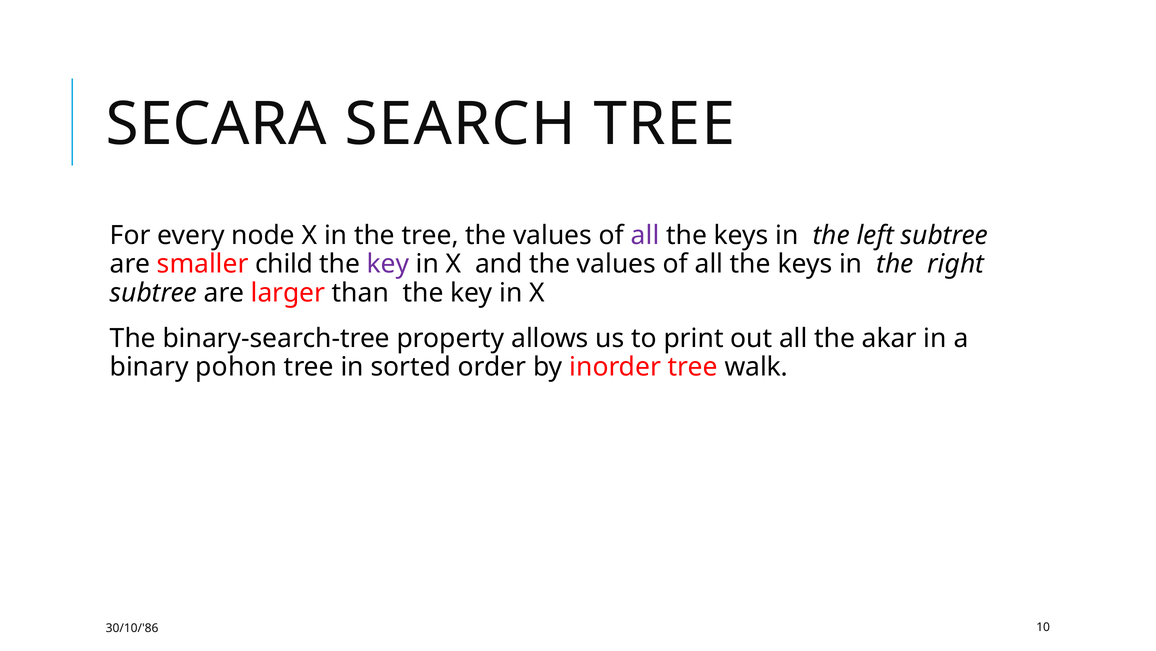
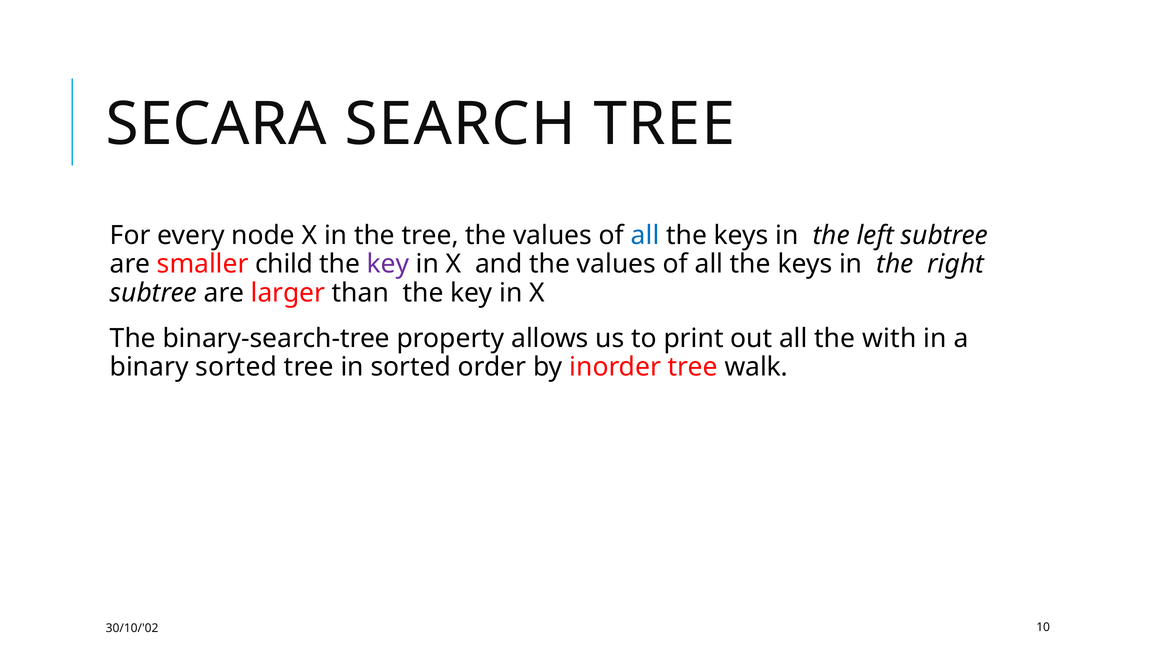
all at (645, 235) colour: purple -> blue
akar: akar -> with
binary pohon: pohon -> sorted
30/10/'86: 30/10/'86 -> 30/10/'02
